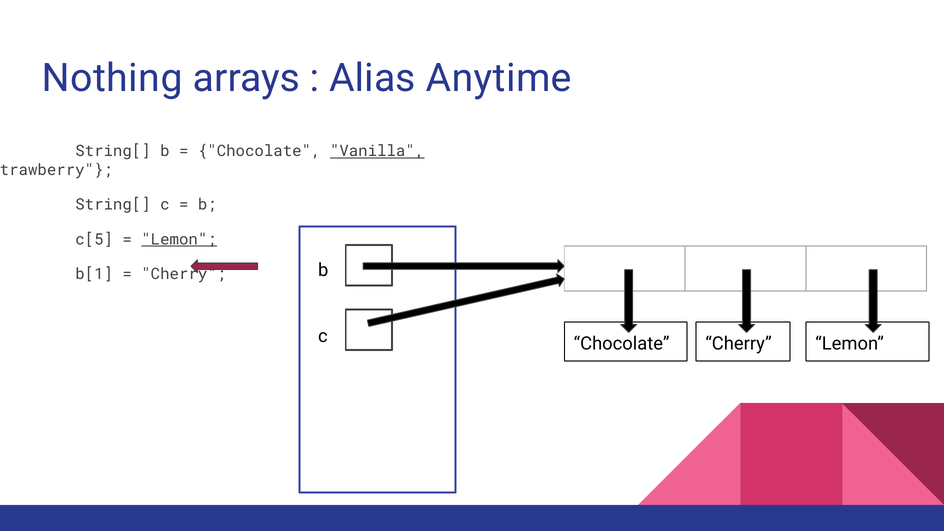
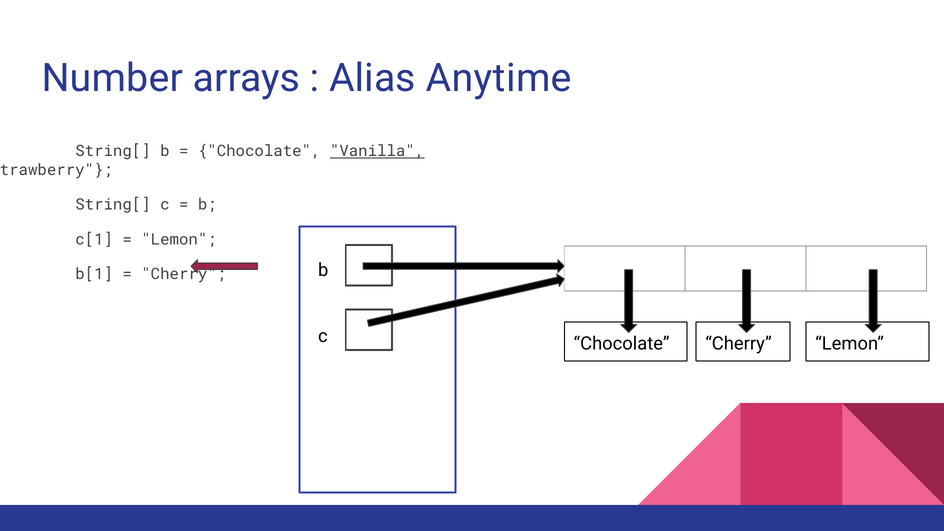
Nothing: Nothing -> Number
c[5: c[5 -> c[1
Lemon at (179, 239) underline: present -> none
